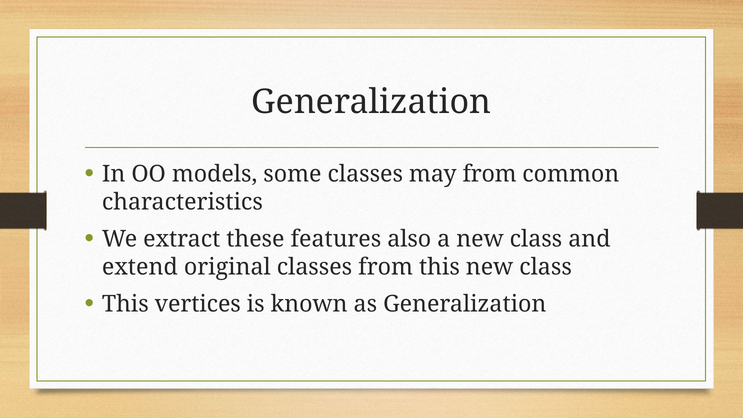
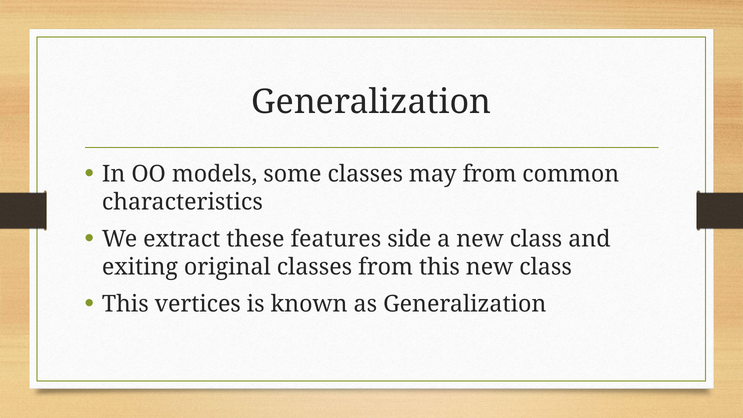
also: also -> side
extend: extend -> exiting
